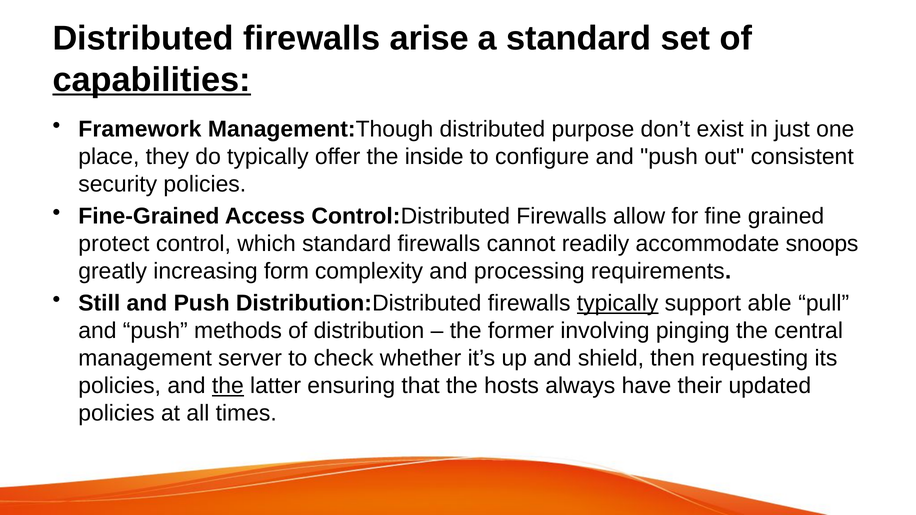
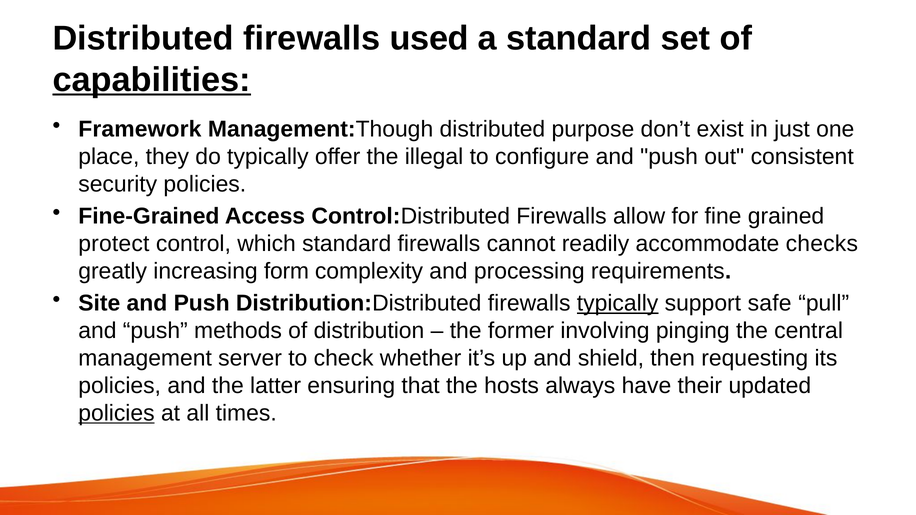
arise: arise -> used
inside: inside -> illegal
snoops: snoops -> checks
Still: Still -> Site
able: able -> safe
the at (228, 386) underline: present -> none
policies at (116, 413) underline: none -> present
